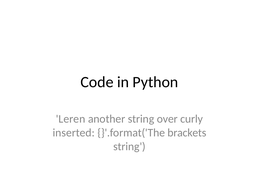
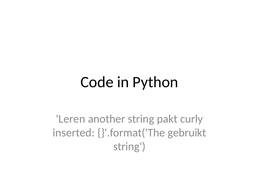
over: over -> pakt
brackets: brackets -> gebruikt
